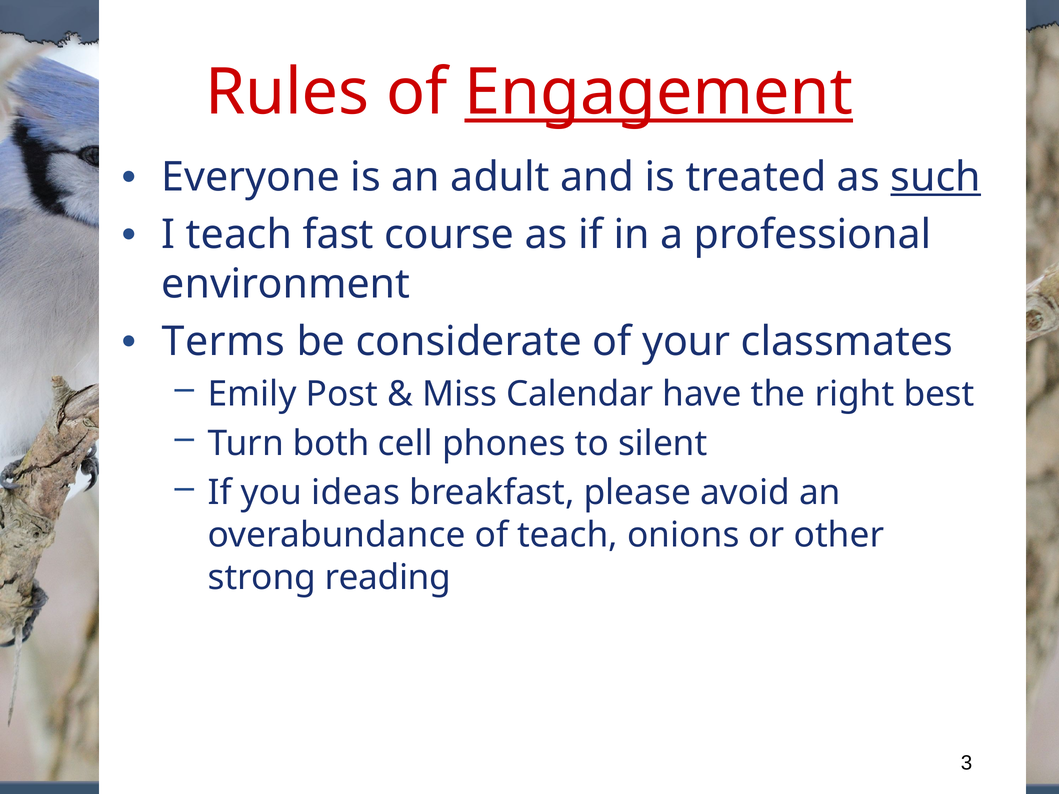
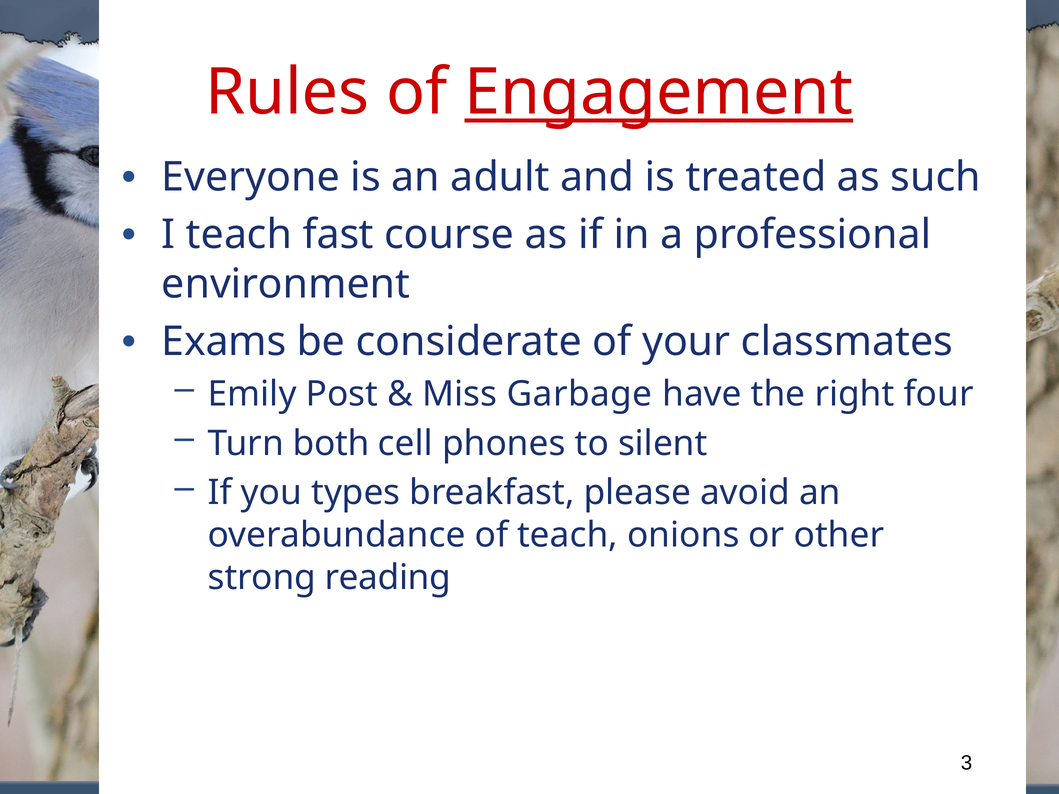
such underline: present -> none
Terms: Terms -> Exams
Calendar: Calendar -> Garbage
best: best -> four
ideas: ideas -> types
